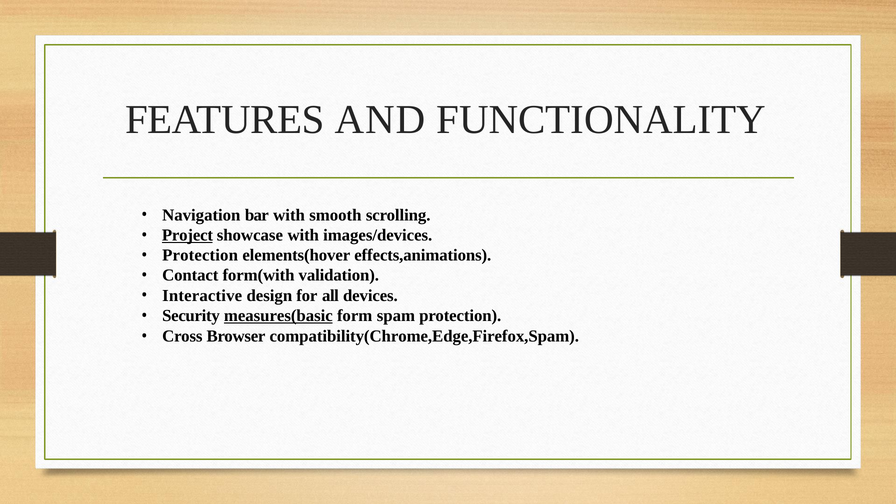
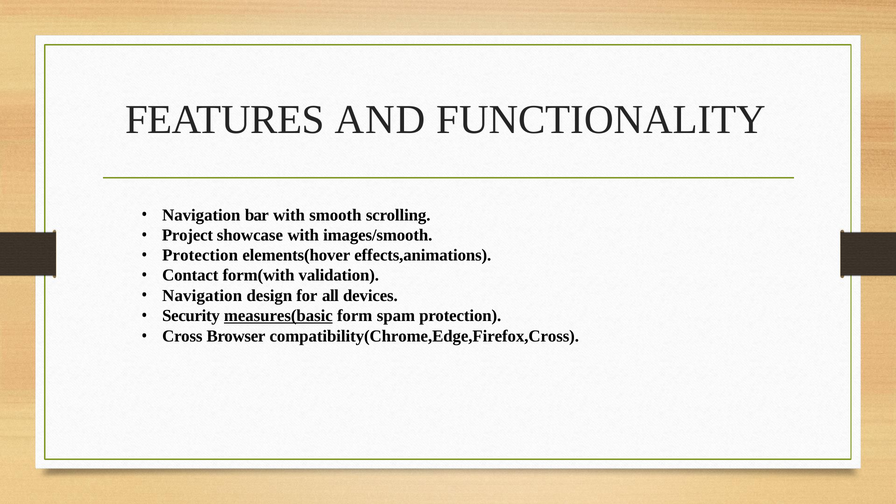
Project underline: present -> none
images/devices: images/devices -> images/smooth
Interactive at (202, 296): Interactive -> Navigation
compatibility(Chrome,Edge,Firefox,Spam: compatibility(Chrome,Edge,Firefox,Spam -> compatibility(Chrome,Edge,Firefox,Cross
